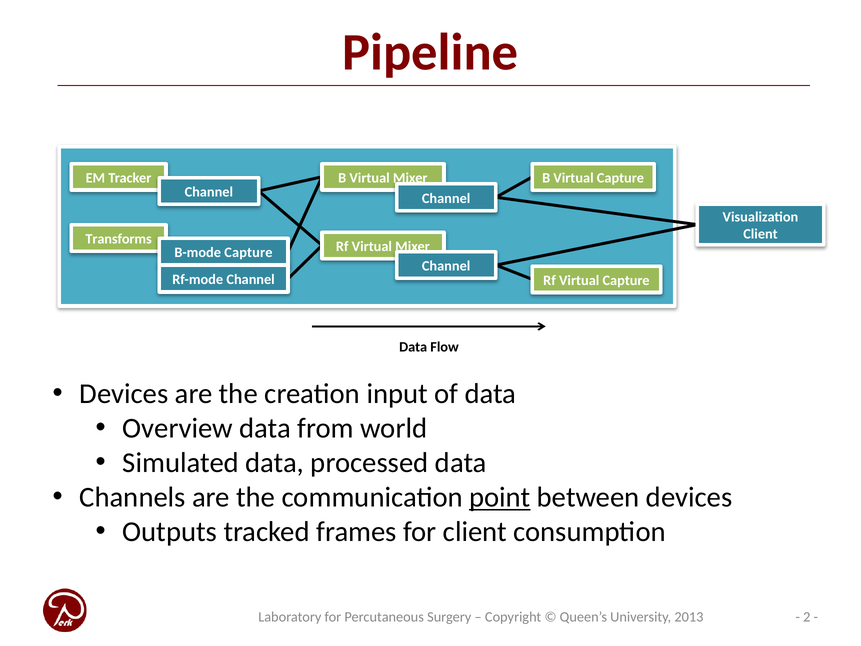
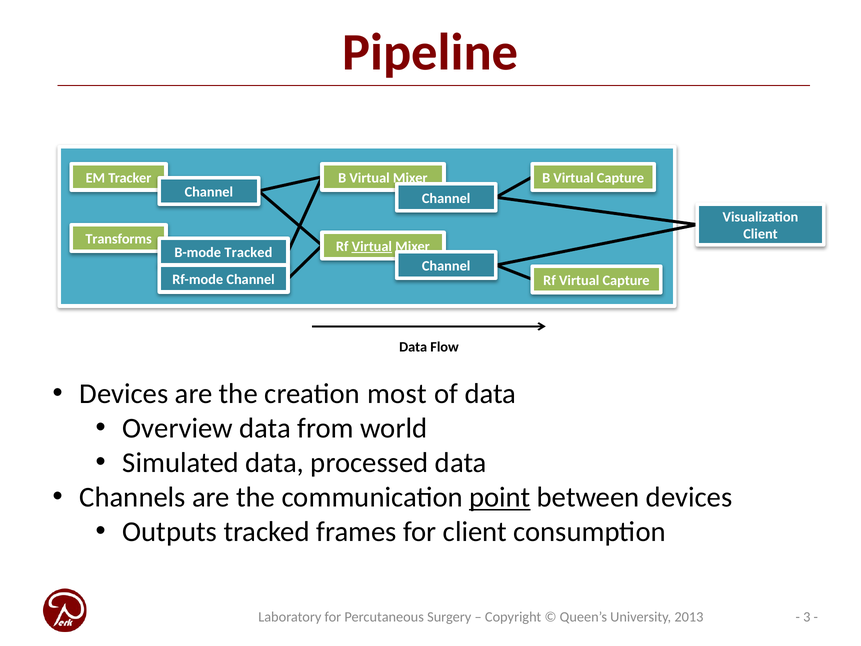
Virtual at (372, 246) underline: none -> present
B-mode Capture: Capture -> Tracked
input: input -> most
2: 2 -> 3
